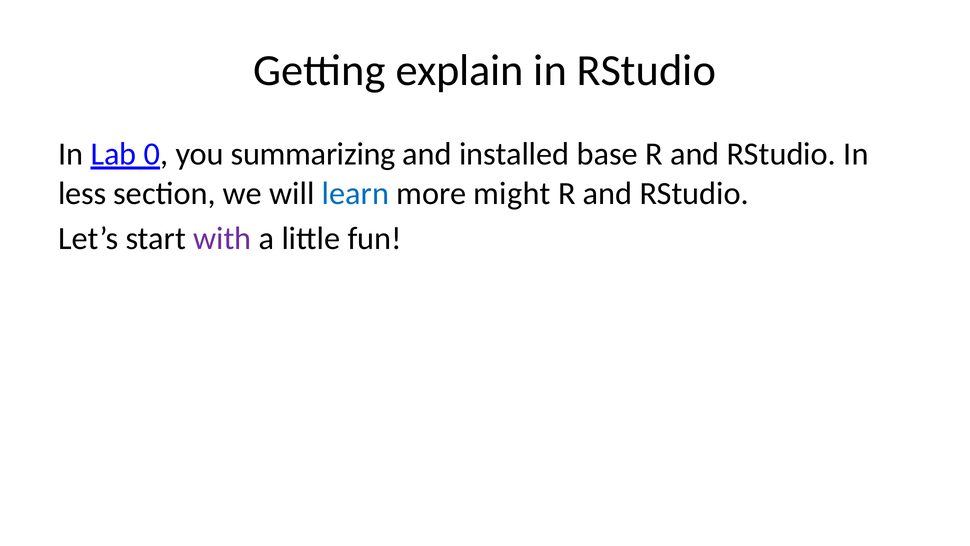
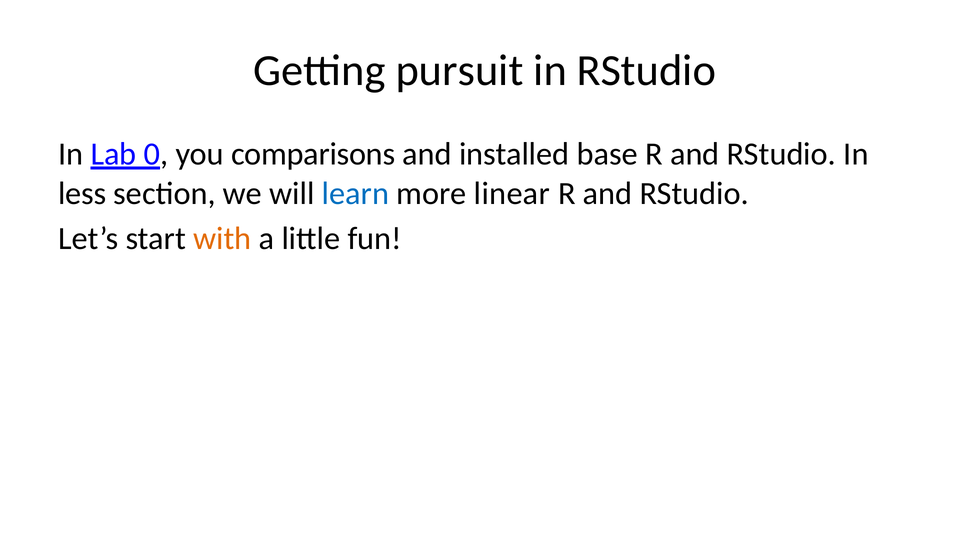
explain: explain -> pursuit
summarizing: summarizing -> comparisons
might: might -> linear
with colour: purple -> orange
